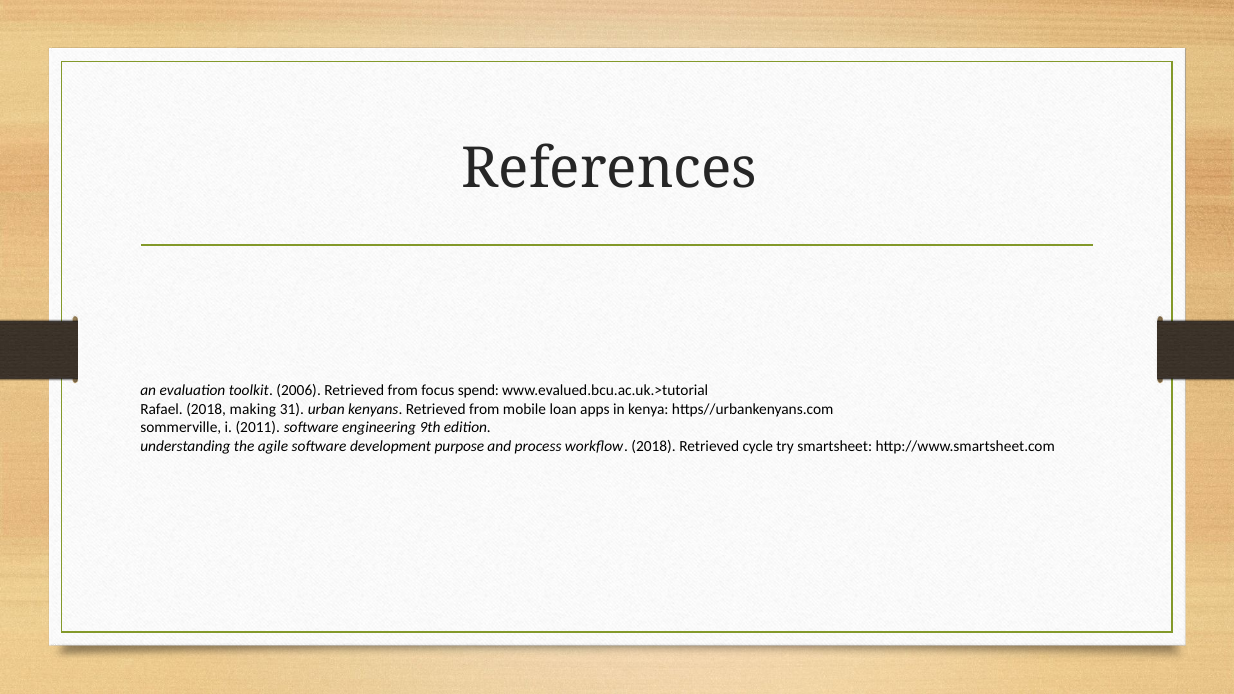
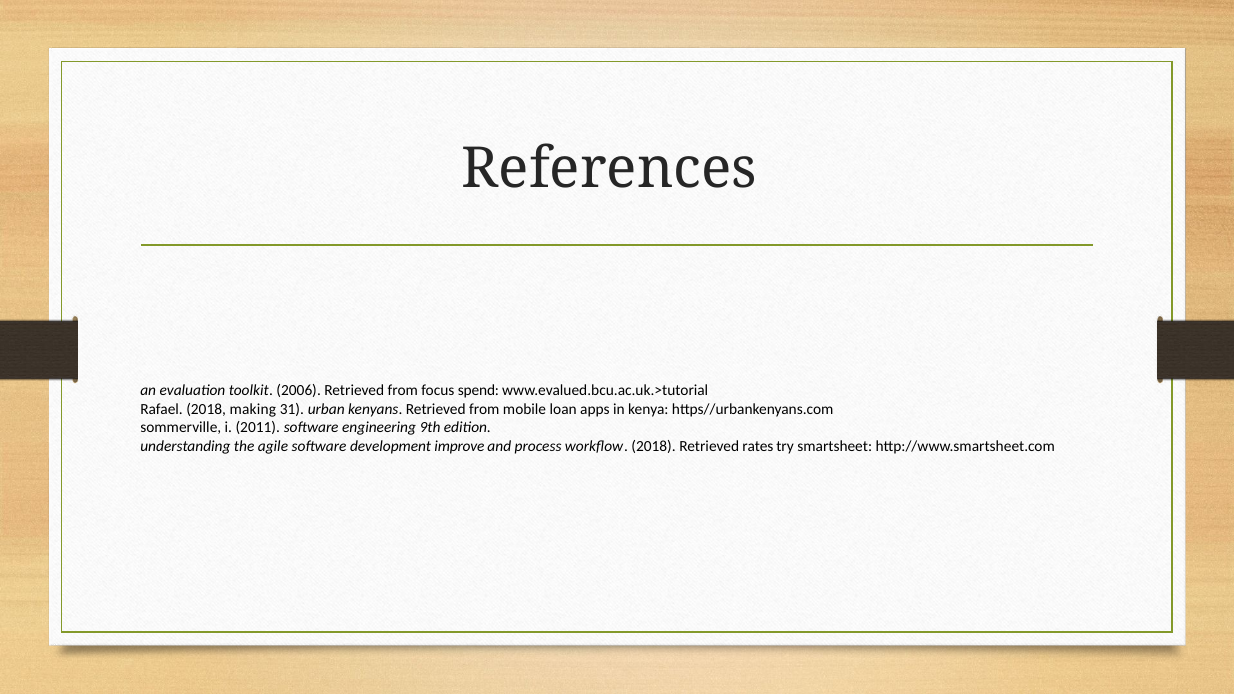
purpose: purpose -> improve
cycle: cycle -> rates
